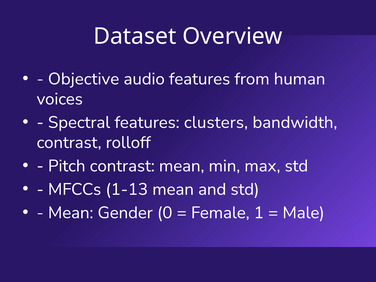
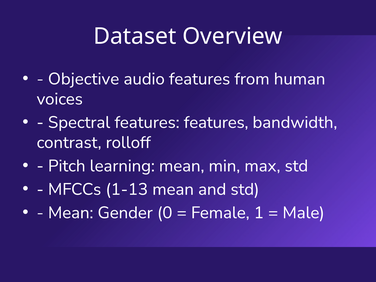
features clusters: clusters -> features
Pitch contrast: contrast -> learning
